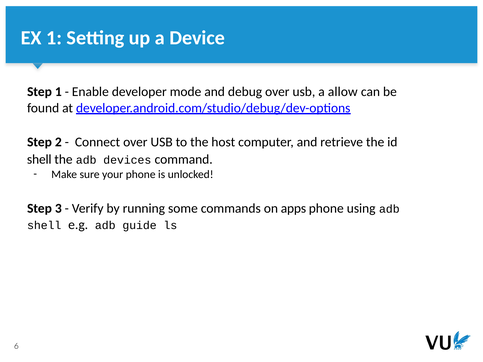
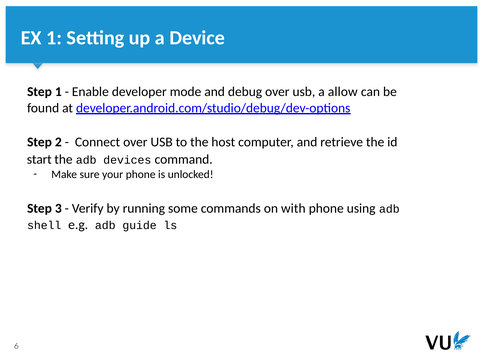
shell at (39, 160): shell -> start
apps: apps -> with
